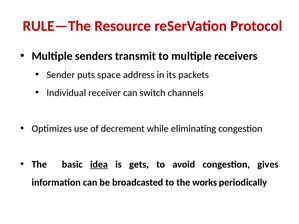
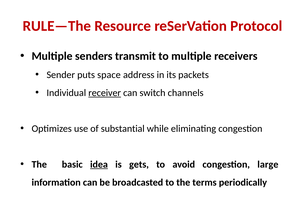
receiver underline: none -> present
decrement: decrement -> substantial
gives: gives -> large
works: works -> terms
